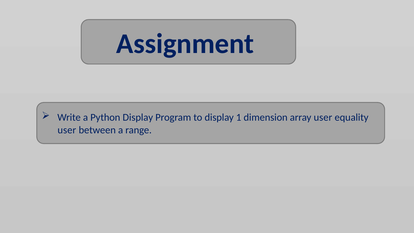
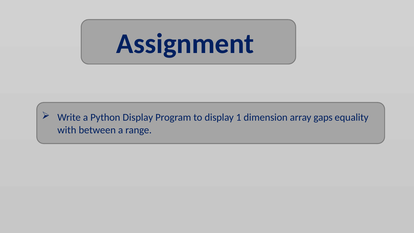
array user: user -> gaps
user at (67, 130): user -> with
